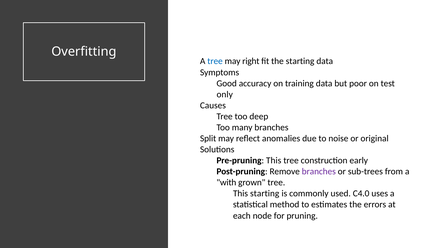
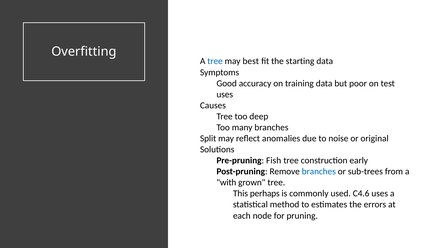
right: right -> best
only at (225, 94): only -> uses
Pre-pruning This: This -> Fish
branches at (319, 171) colour: purple -> blue
This starting: starting -> perhaps
C4.0: C4.0 -> C4.6
